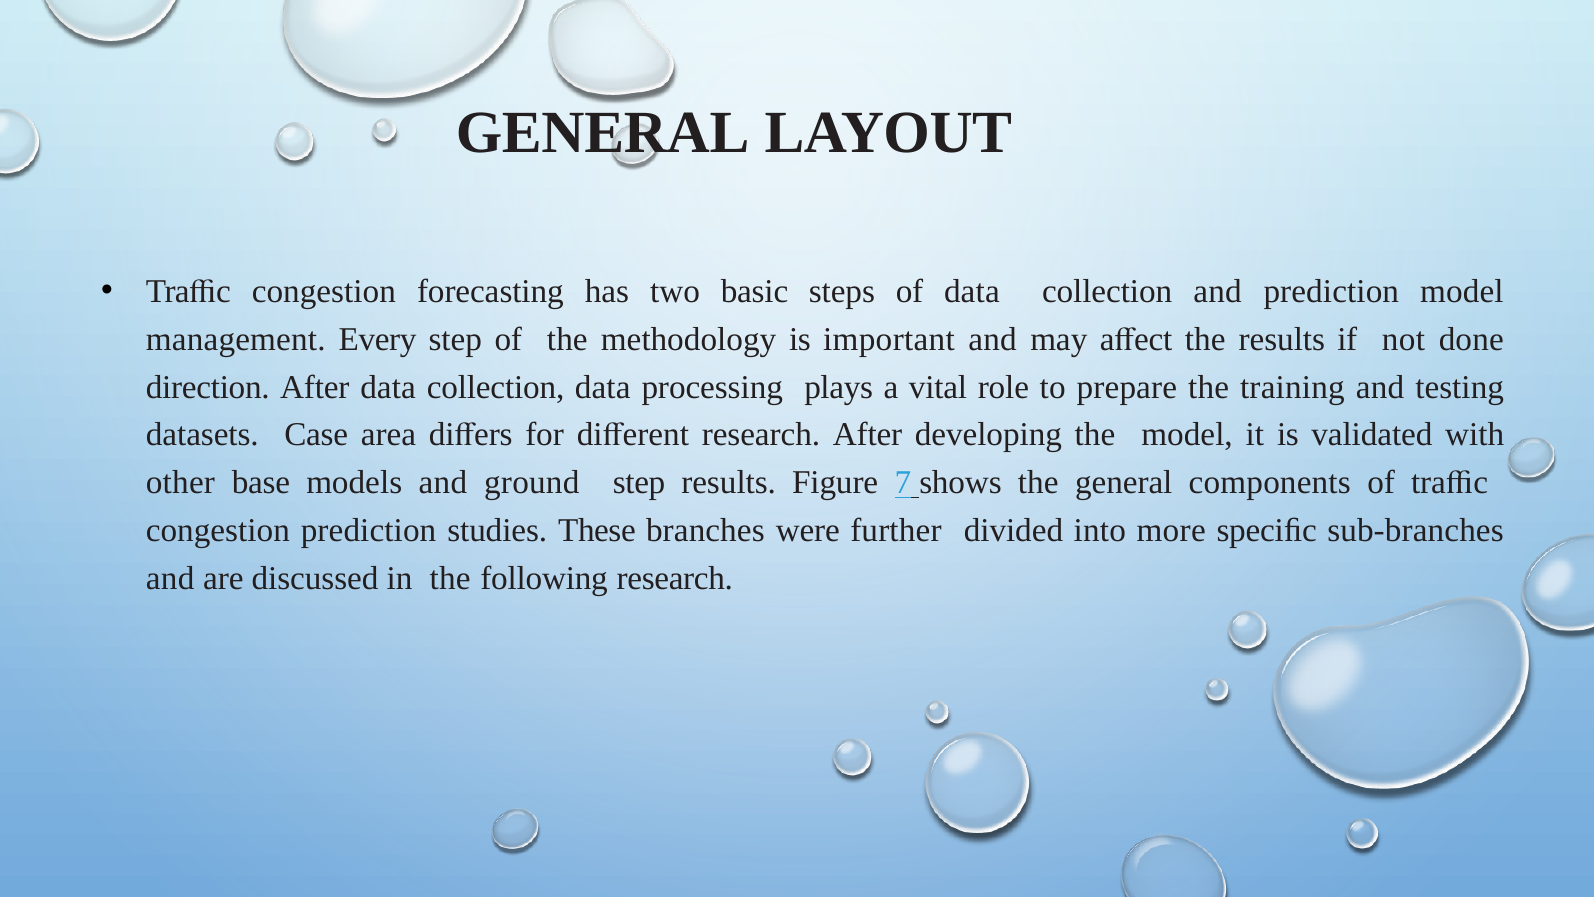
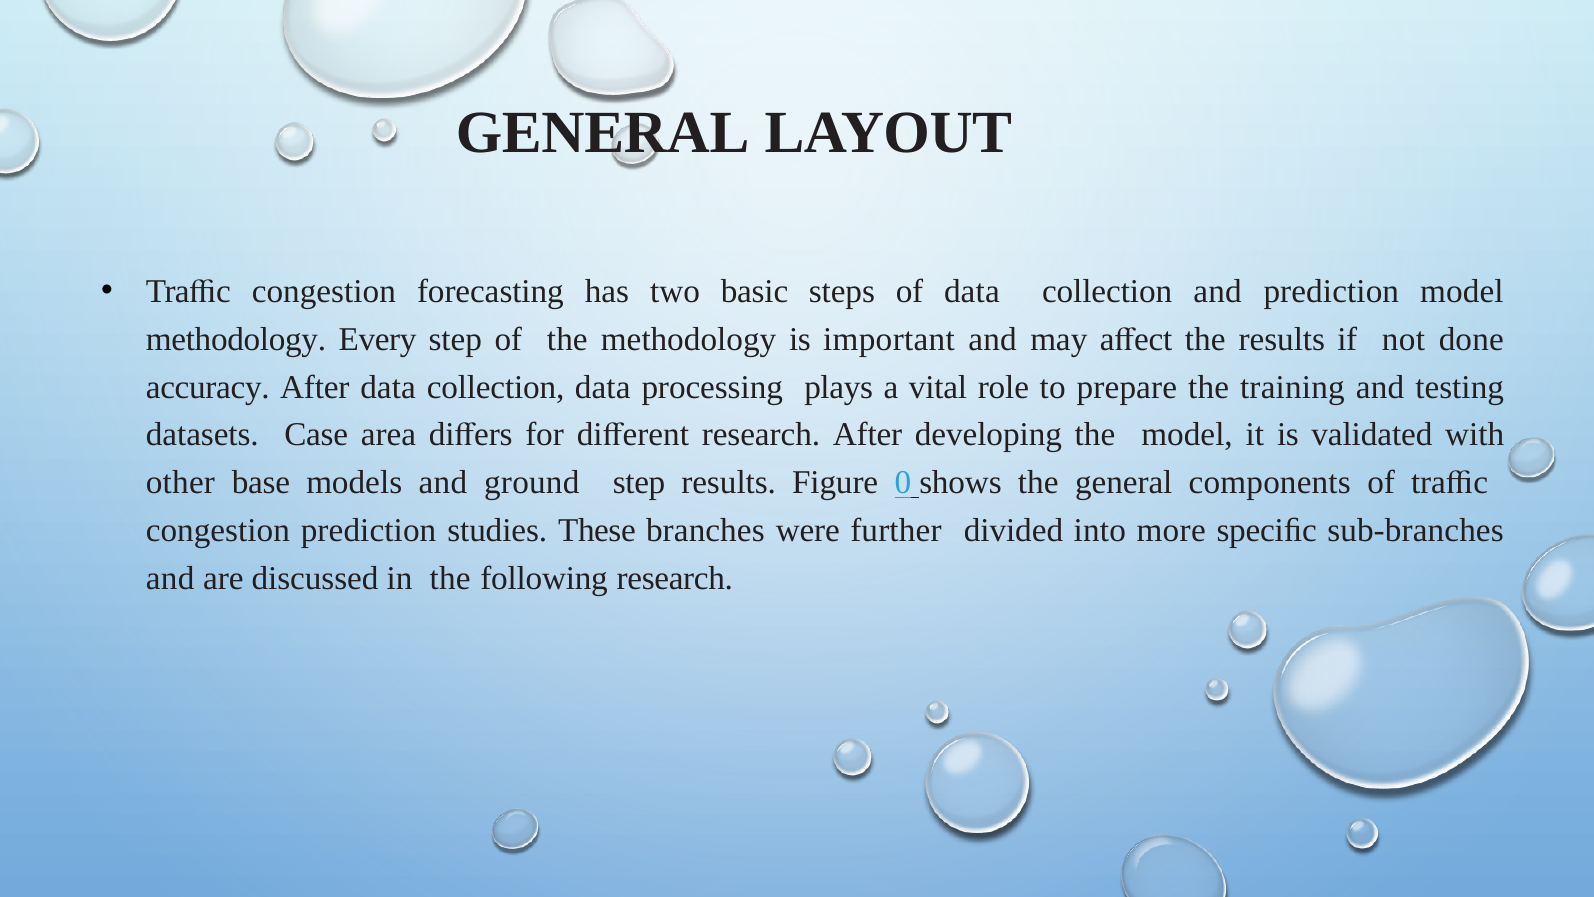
management at (236, 339): management -> methodology
direction: direction -> accuracy
7: 7 -> 0
